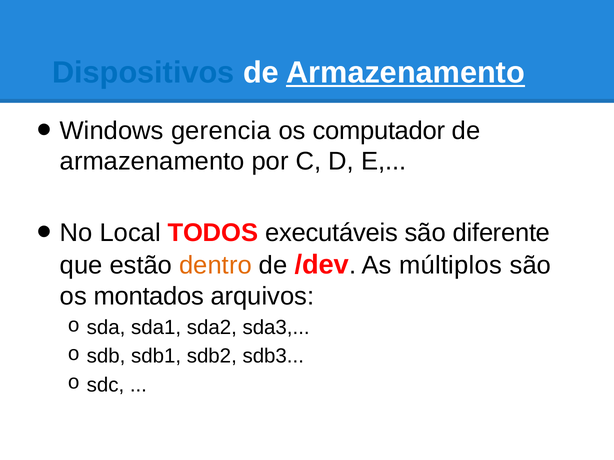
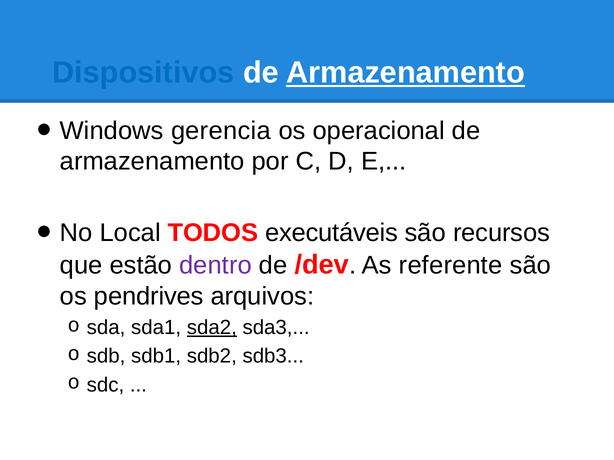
computador: computador -> operacional
diferente: diferente -> recursos
dentro colour: orange -> purple
múltiplos: múltiplos -> referente
montados: montados -> pendrives
sda2 underline: none -> present
